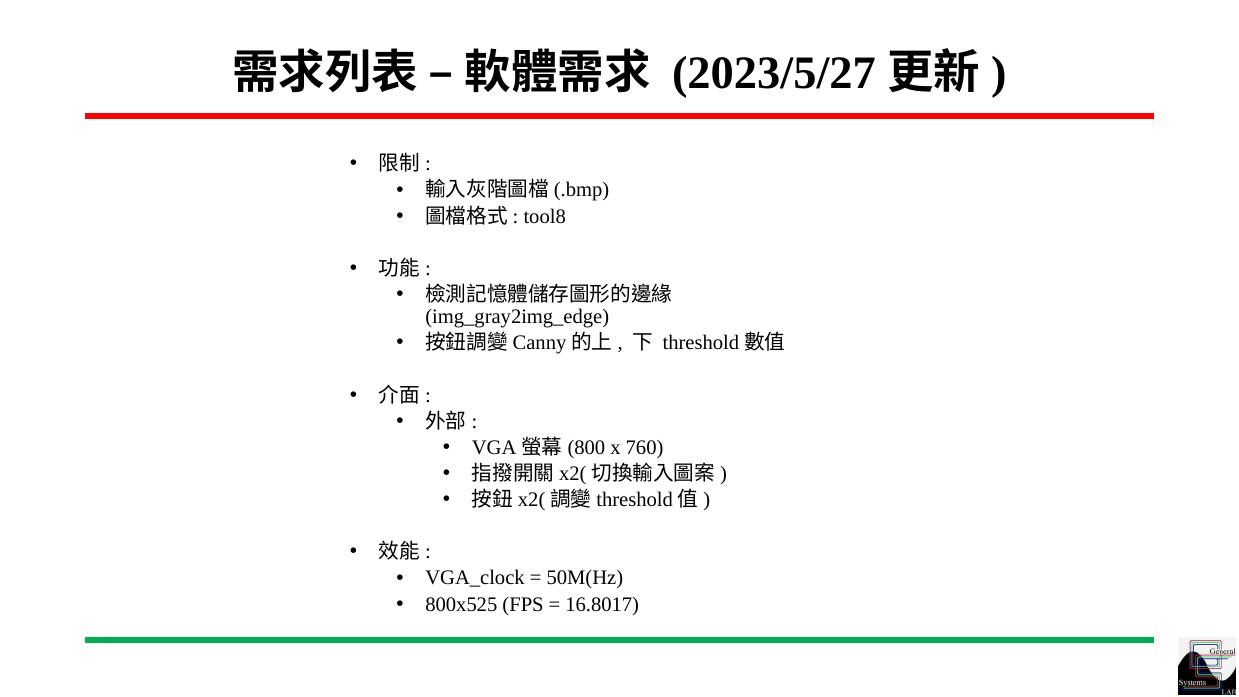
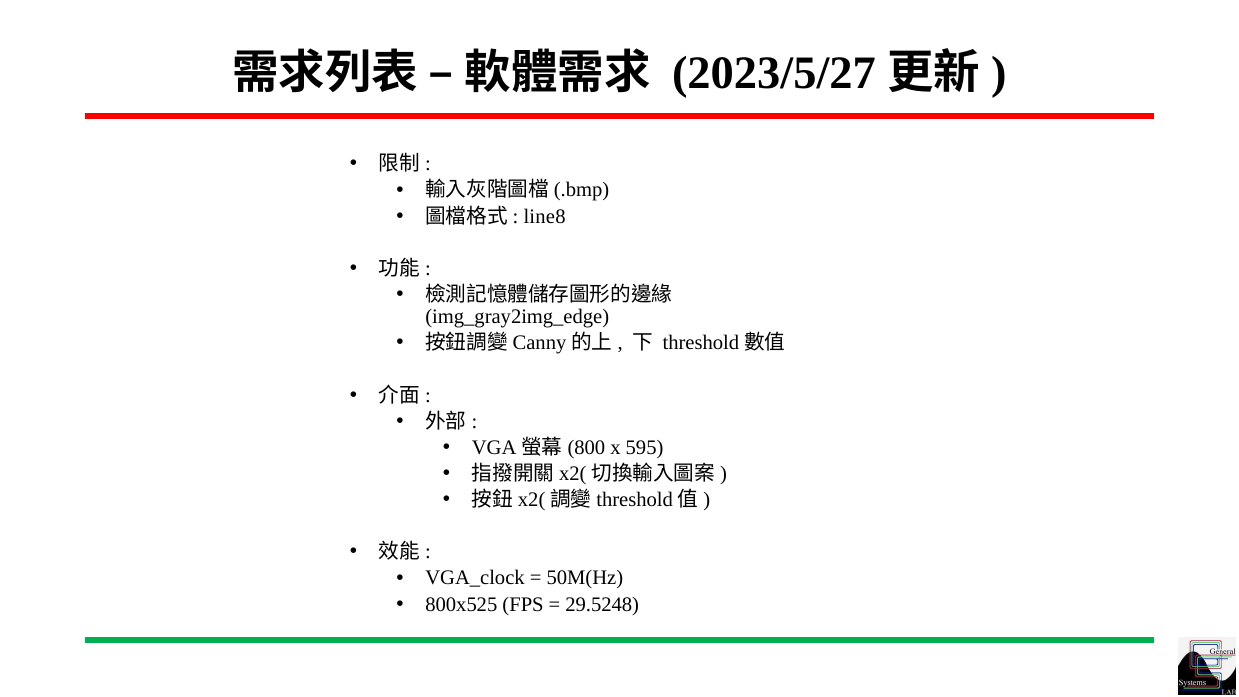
tool8: tool8 -> line8
760: 760 -> 595
16.8017: 16.8017 -> 29.5248
